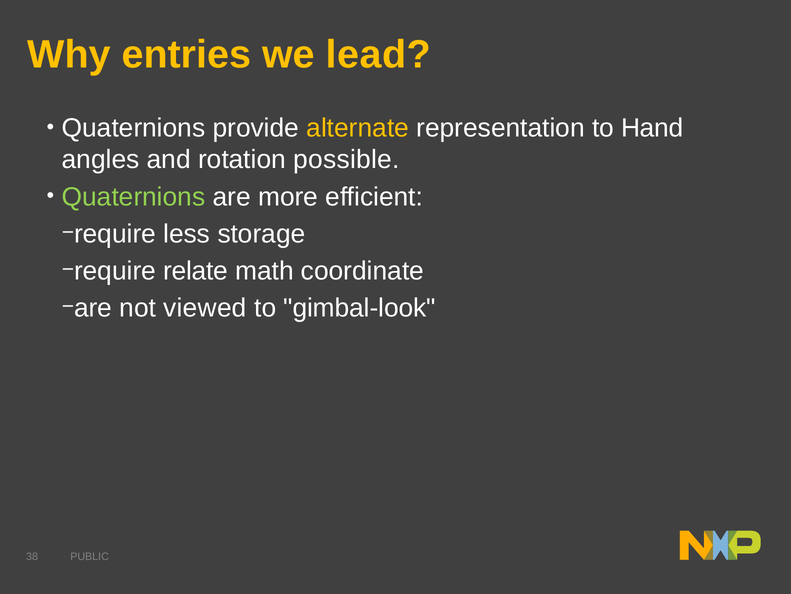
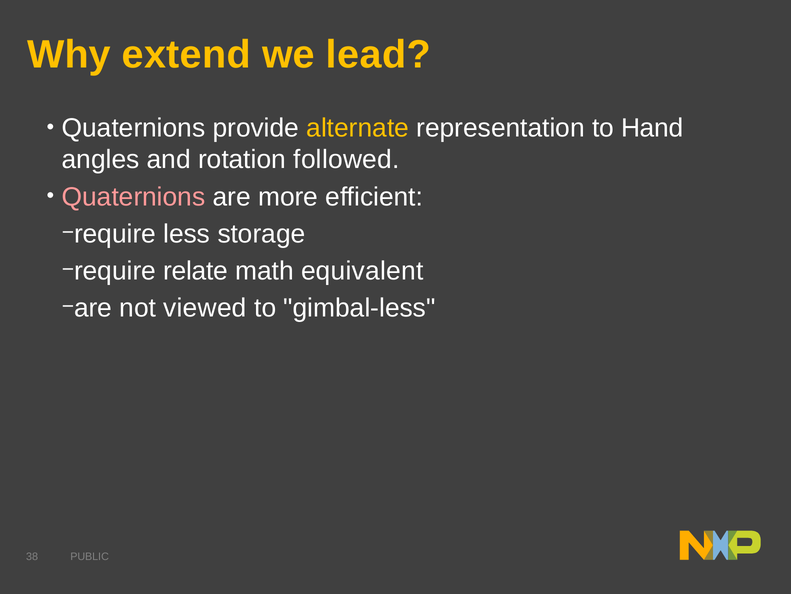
entries: entries -> extend
possible: possible -> followed
Quaternions at (134, 197) colour: light green -> pink
coordinate: coordinate -> equivalent
gimbal-look: gimbal-look -> gimbal-less
